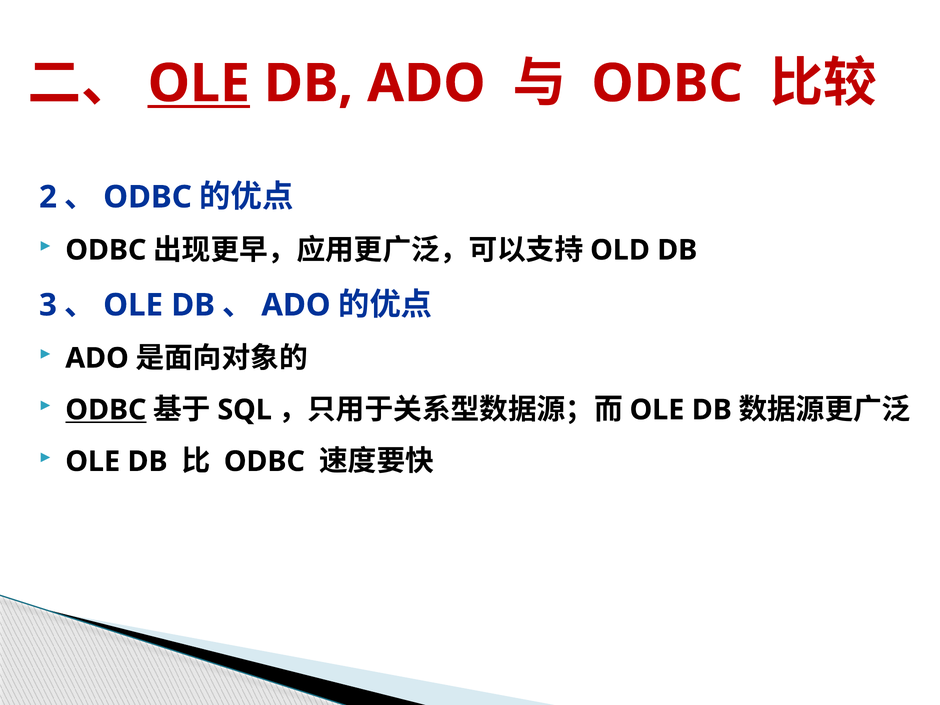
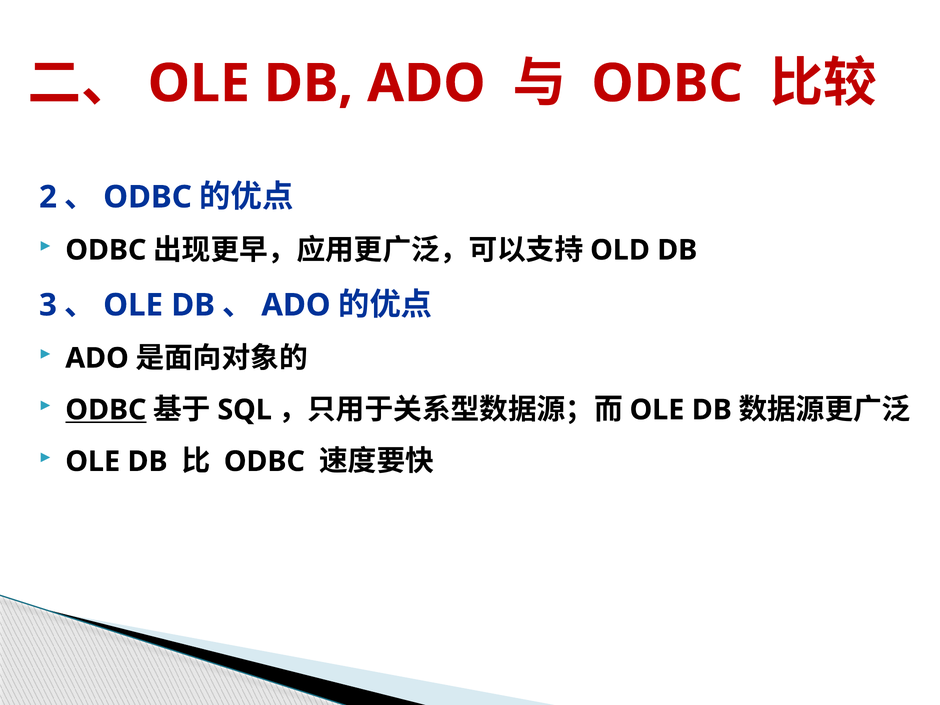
OLE at (199, 84) underline: present -> none
